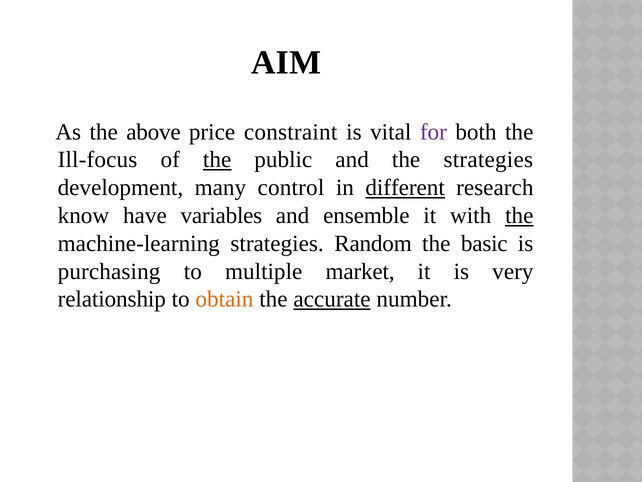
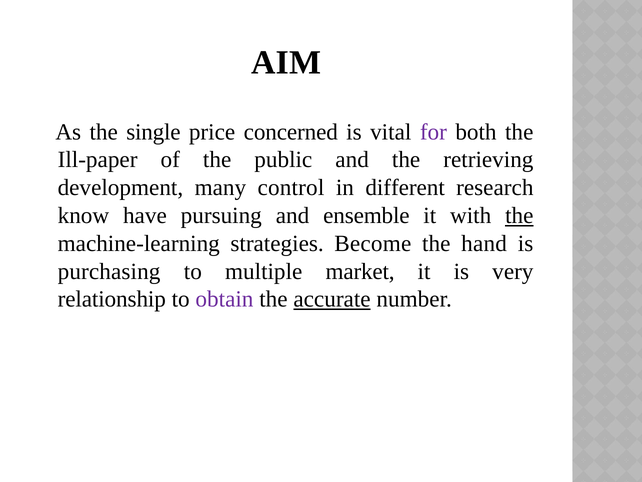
above: above -> single
constraint: constraint -> concerned
Ill-focus: Ill-focus -> Ill-paper
the at (217, 160) underline: present -> none
the strategies: strategies -> retrieving
different underline: present -> none
variables: variables -> pursuing
Random: Random -> Become
basic: basic -> hand
obtain colour: orange -> purple
